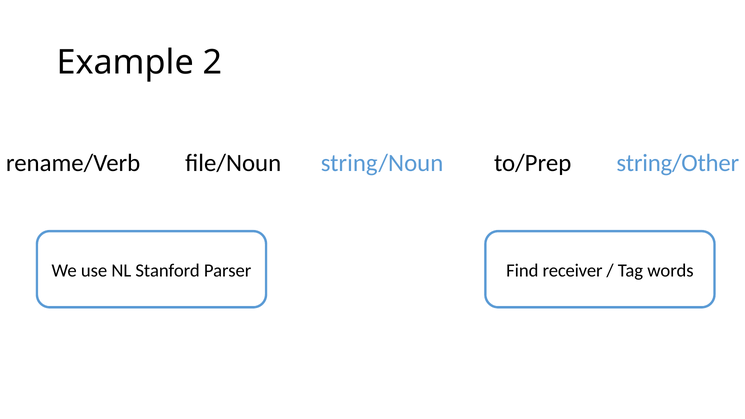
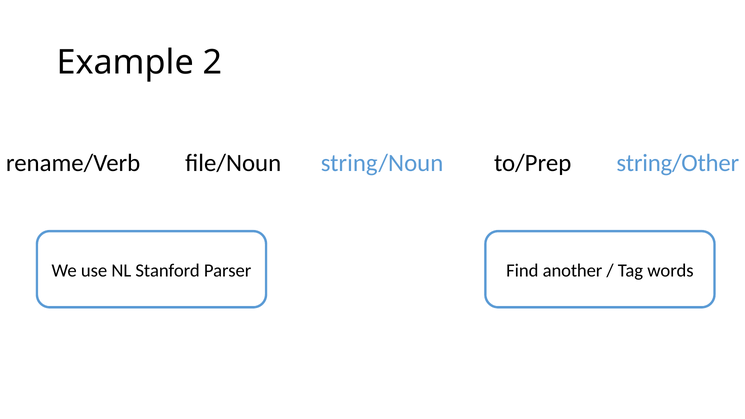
receiver: receiver -> another
